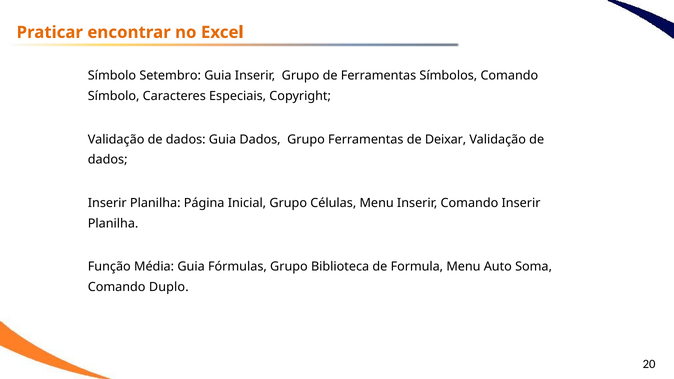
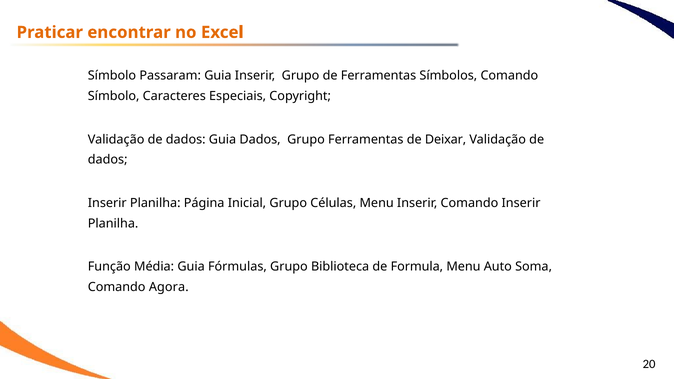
Setembro: Setembro -> Passaram
Duplo: Duplo -> Agora
